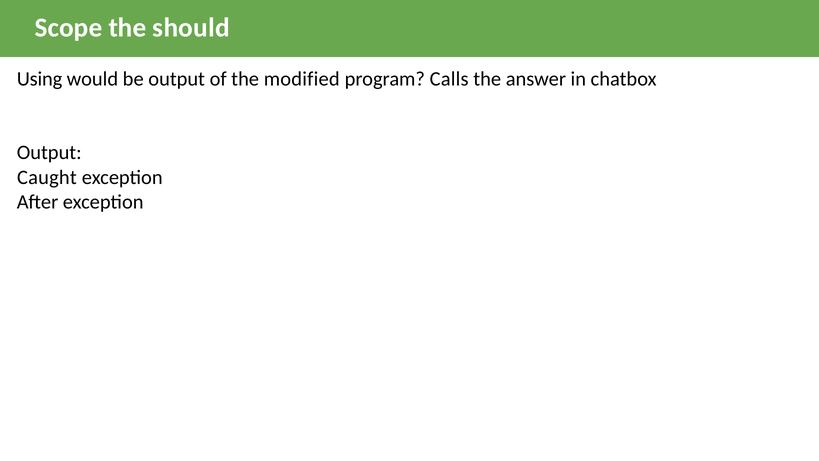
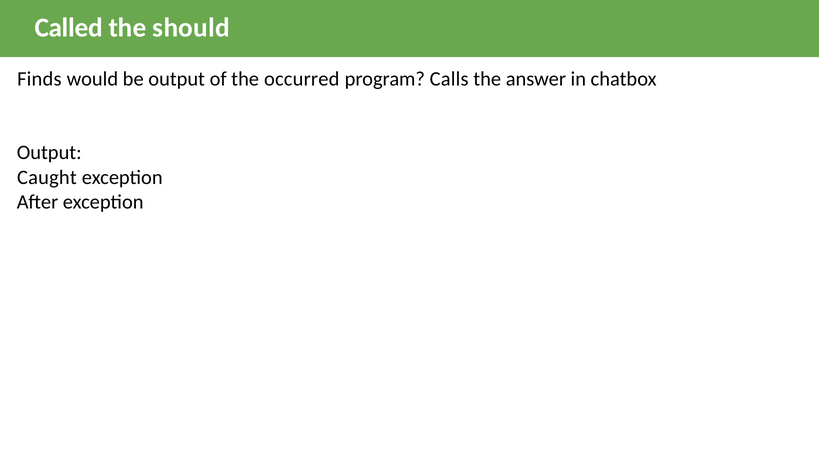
Scope: Scope -> Called
Using: Using -> Finds
modified: modified -> occurred
